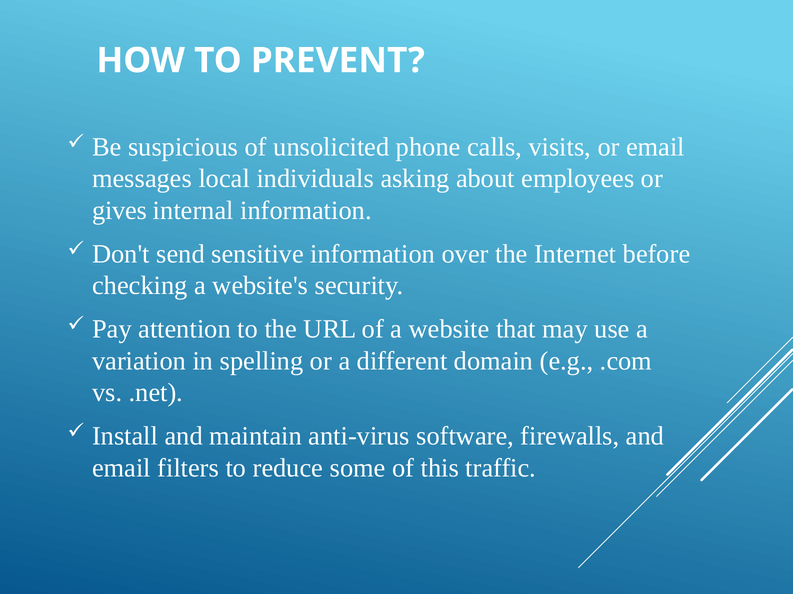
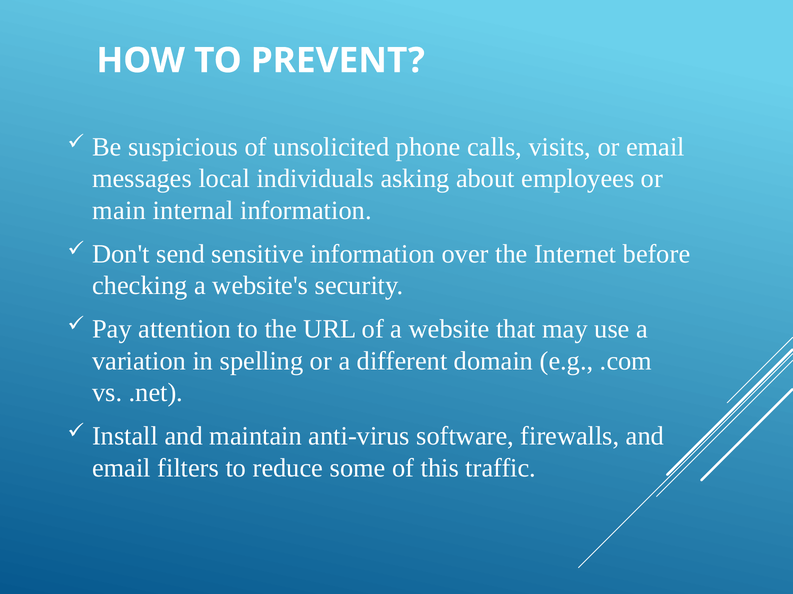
gives: gives -> main
